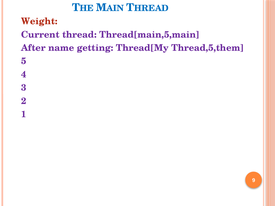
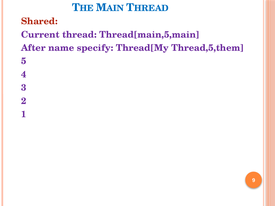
Weight: Weight -> Shared
getting: getting -> specify
